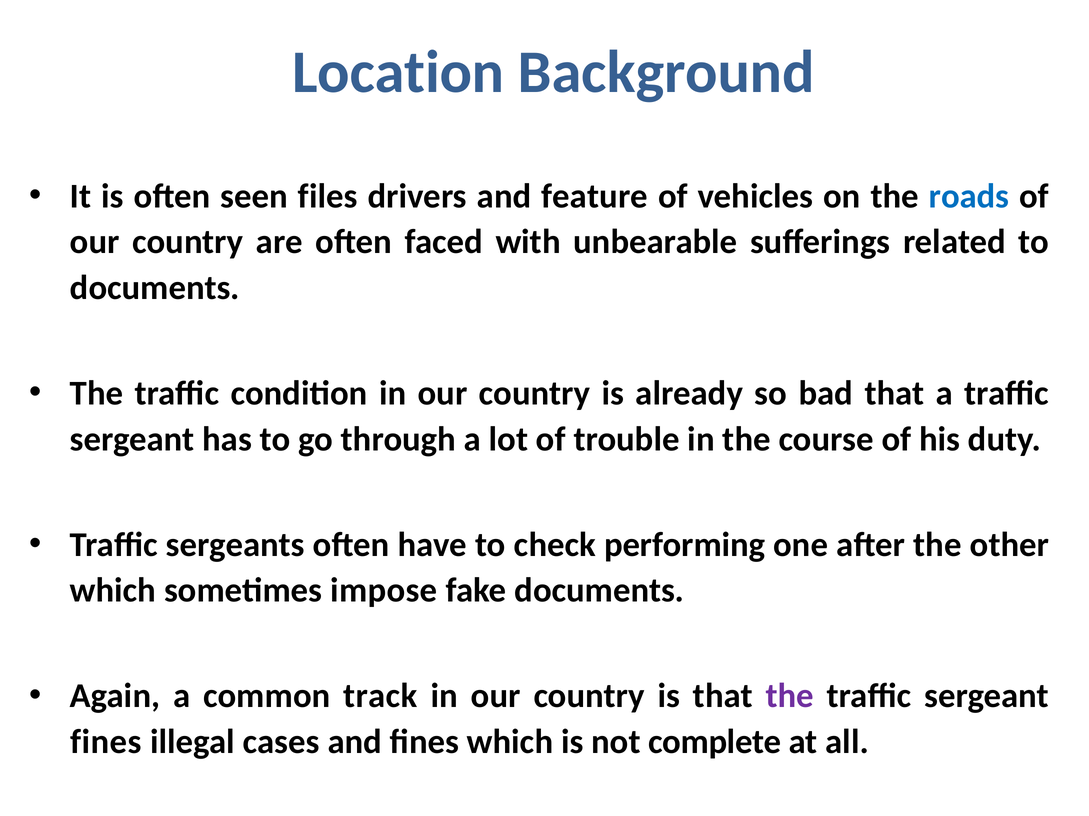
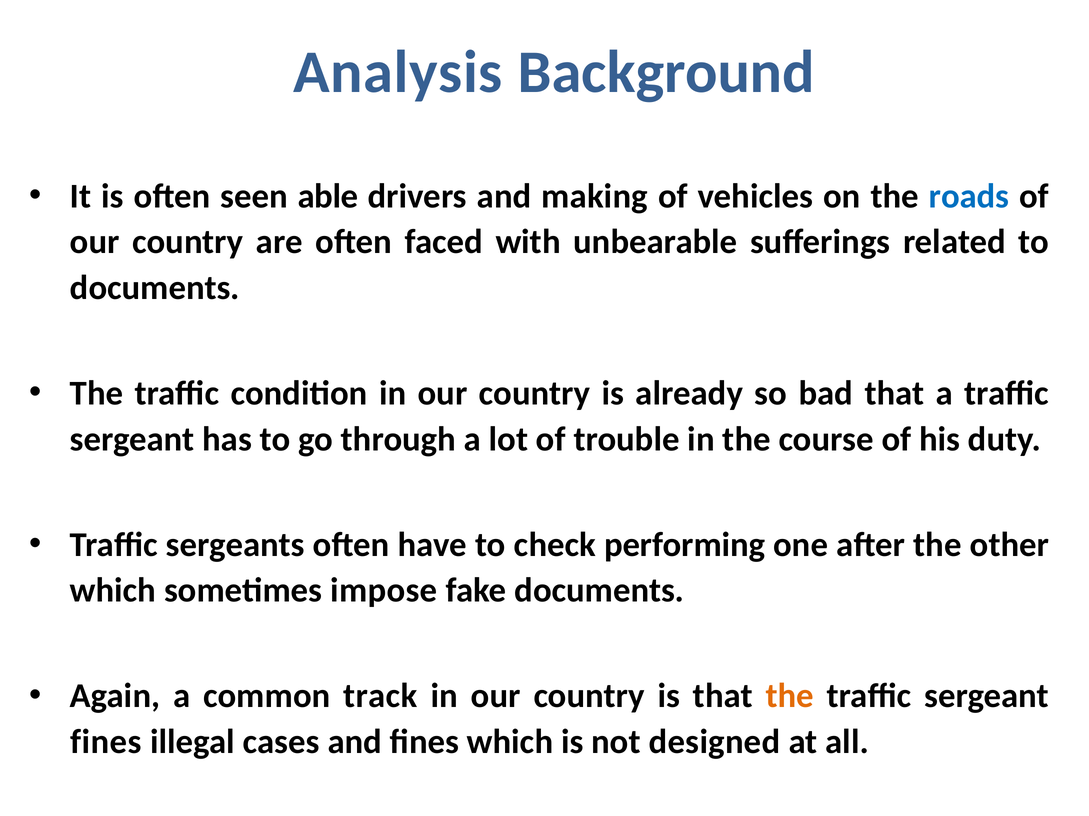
Location: Location -> Analysis
files: files -> able
feature: feature -> making
the at (790, 697) colour: purple -> orange
complete: complete -> designed
